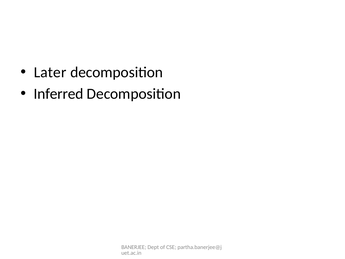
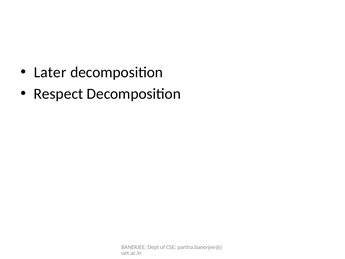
Inferred: Inferred -> Respect
